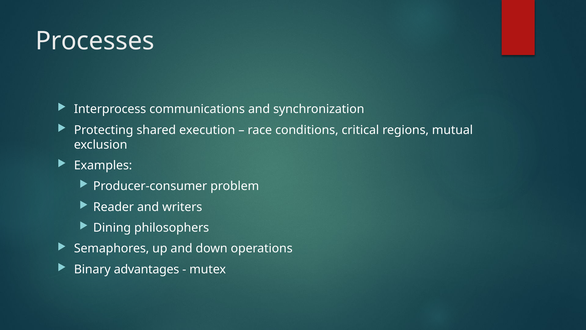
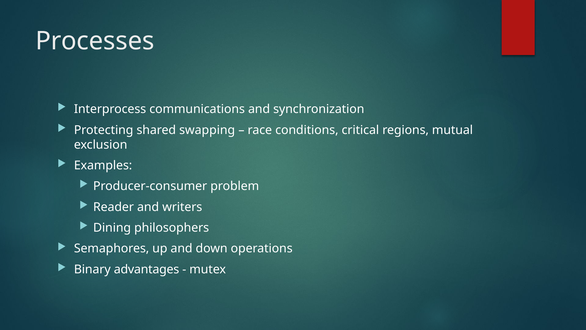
execution: execution -> swapping
